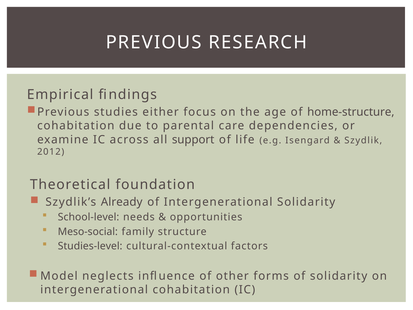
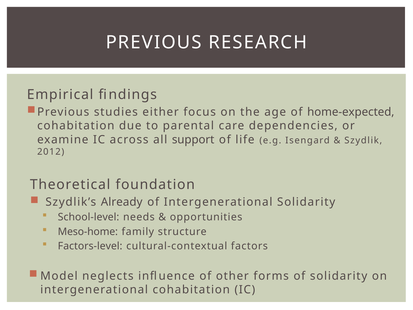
home-structure: home-structure -> home-expected
Meso-social: Meso-social -> Meso-home
Studies-level: Studies-level -> Factors-level
